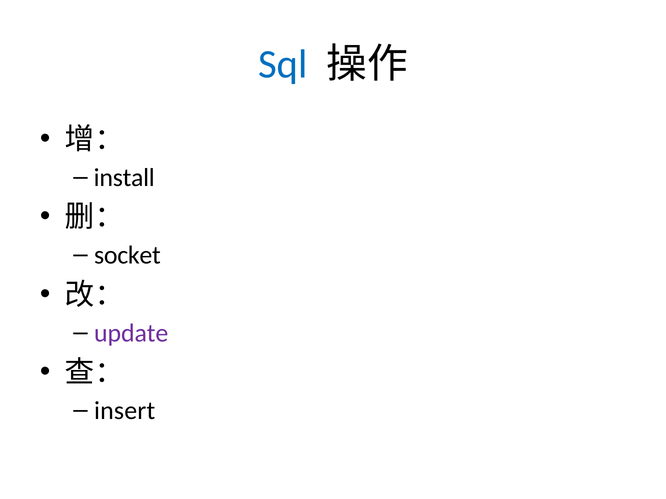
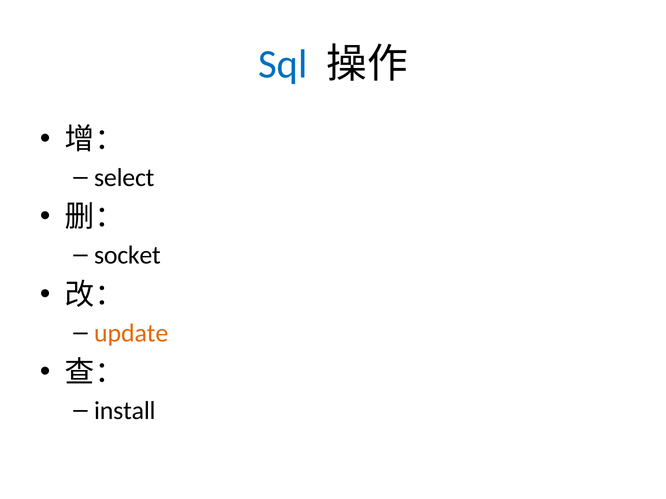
install: install -> select
update colour: purple -> orange
insert: insert -> install
